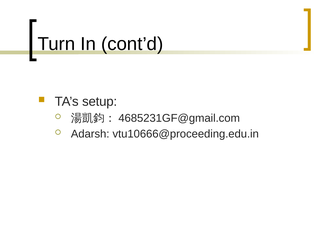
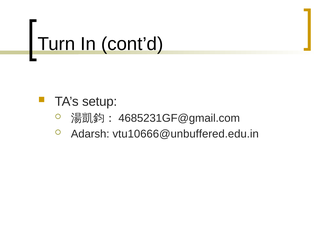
vtu10666@proceeding.edu.in: vtu10666@proceeding.edu.in -> vtu10666@unbuffered.edu.in
